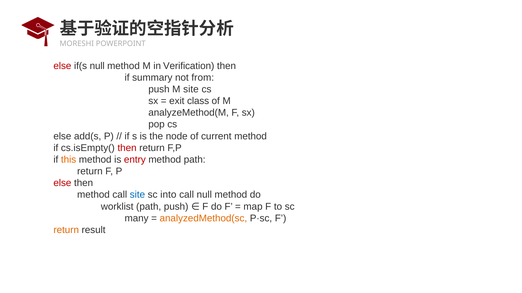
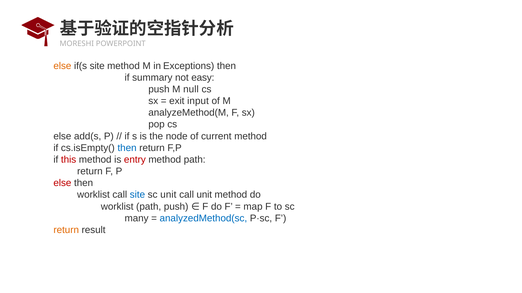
else at (62, 66) colour: red -> orange
if(s null: null -> site
Verification: Verification -> Exceptions
from: from -> easy
M site: site -> null
class: class -> input
then at (127, 148) colour: red -> blue
this colour: orange -> red
method at (93, 195): method -> worklist
sc into: into -> unit
call null: null -> unit
analyzedMethod(sc colour: orange -> blue
